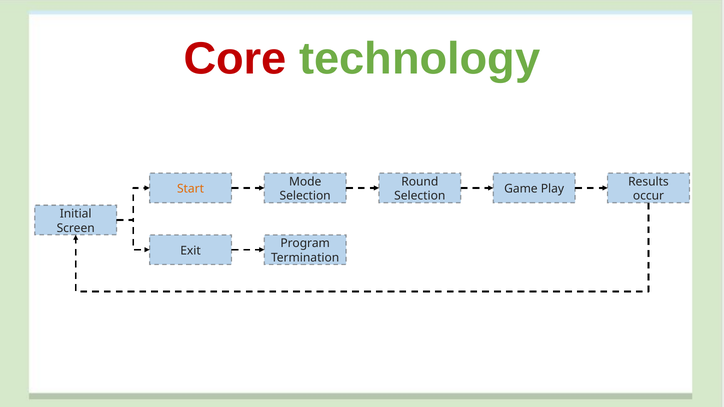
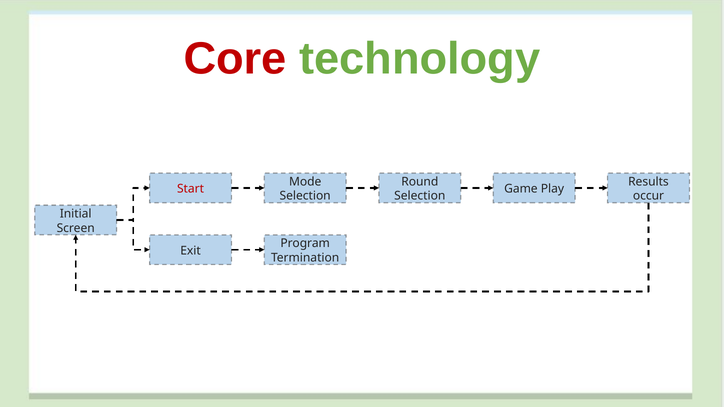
Start colour: orange -> red
